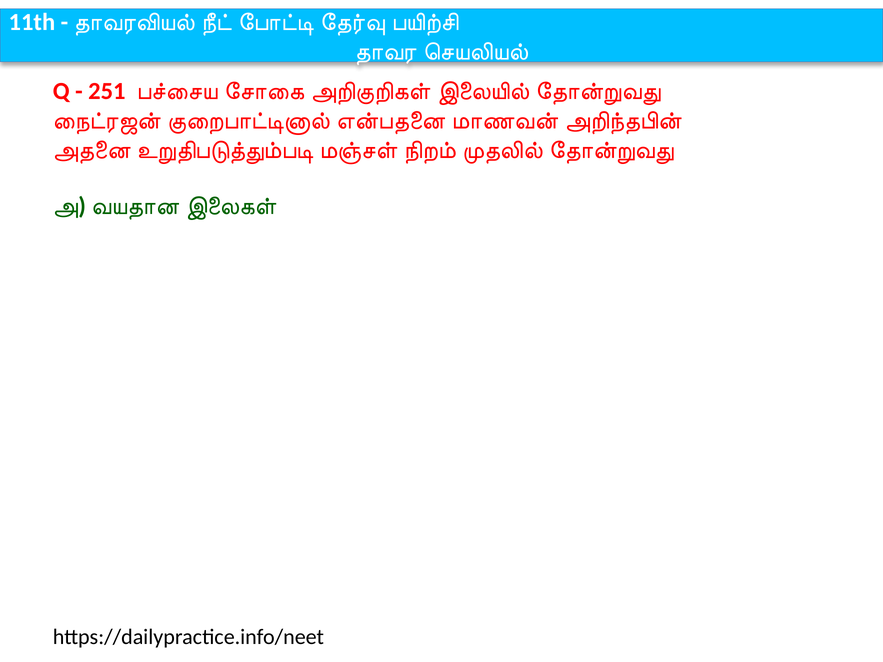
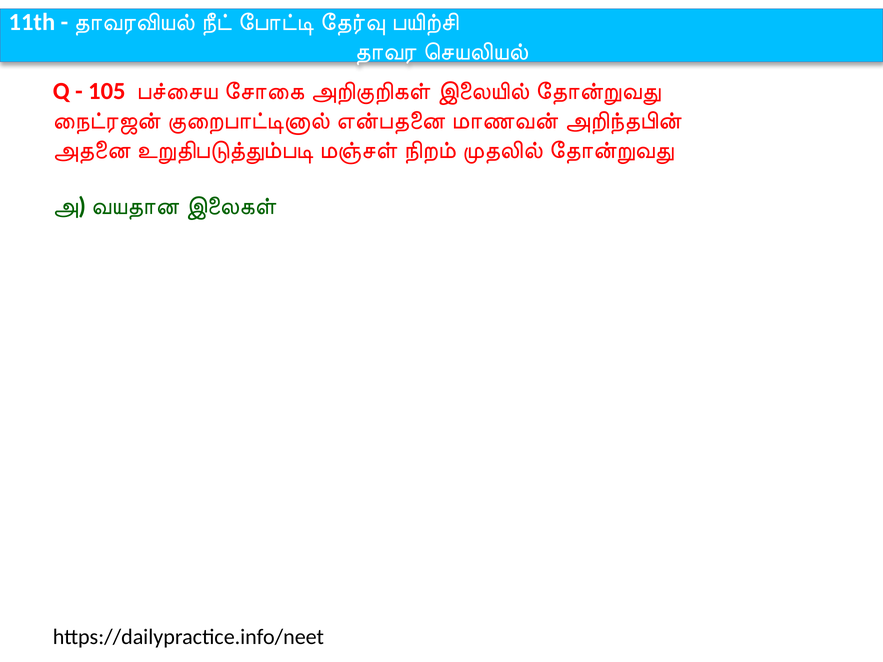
251: 251 -> 105
